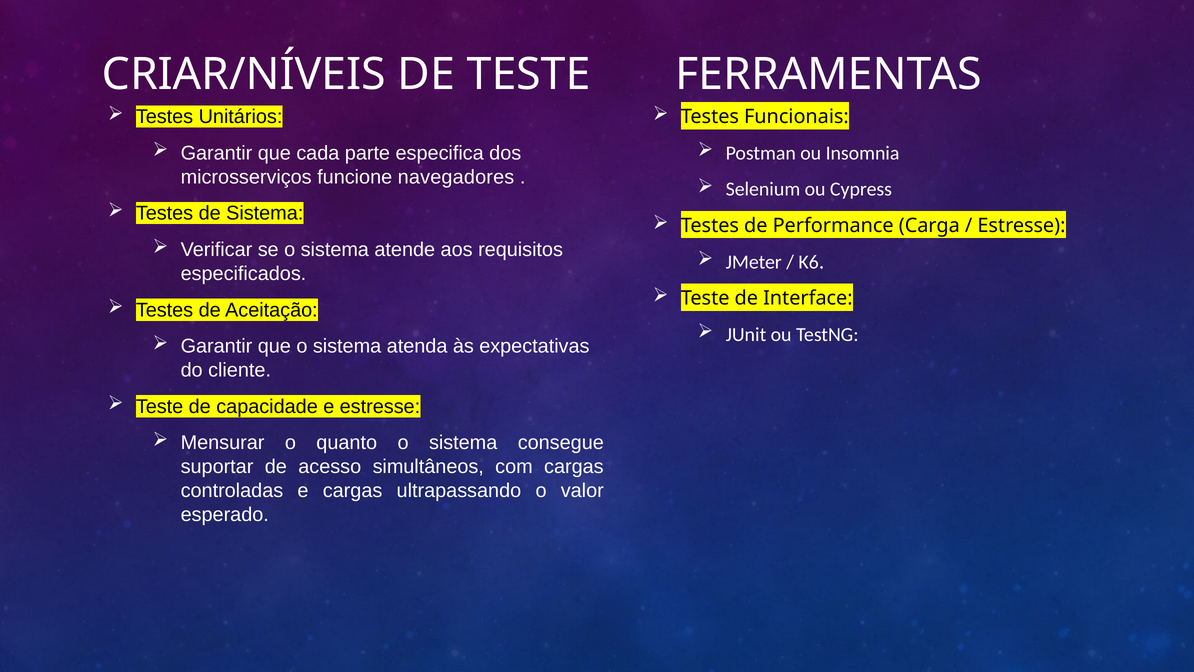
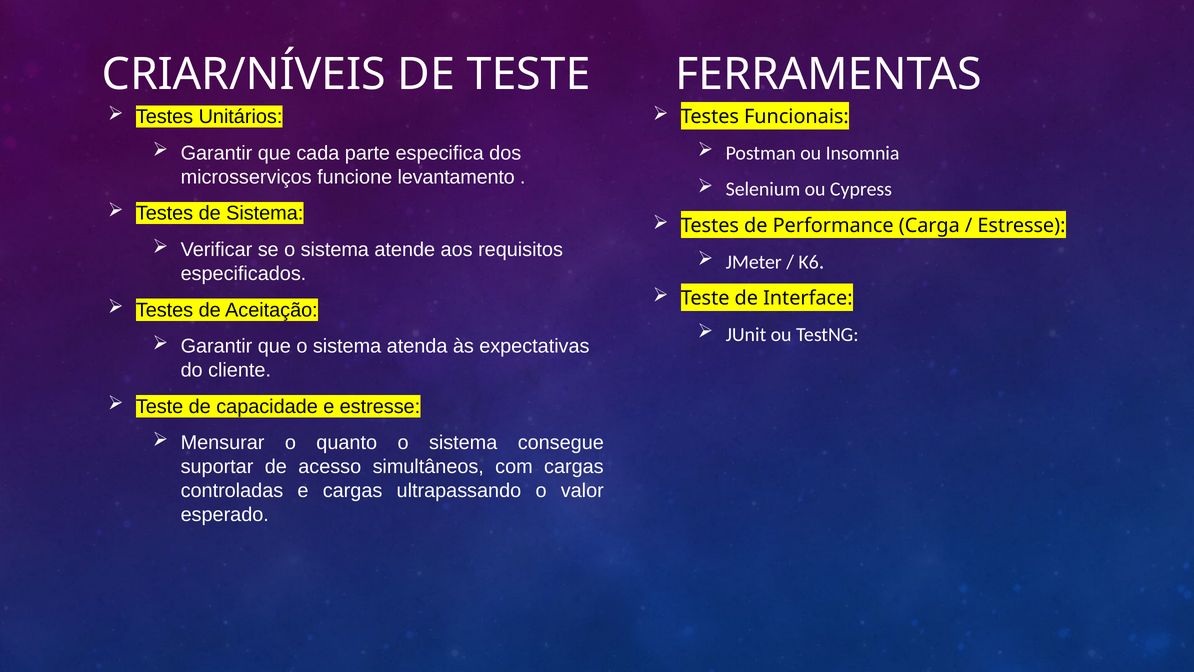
navegadores: navegadores -> levantamento
